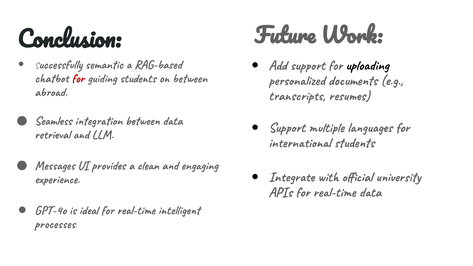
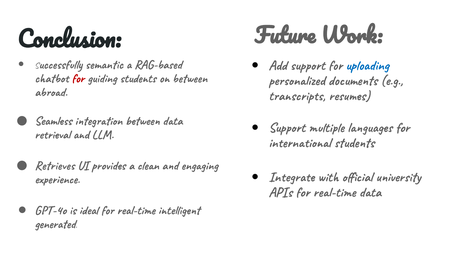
uploading colour: black -> blue
Messages: Messages -> Retrieves
processes: processes -> generated
